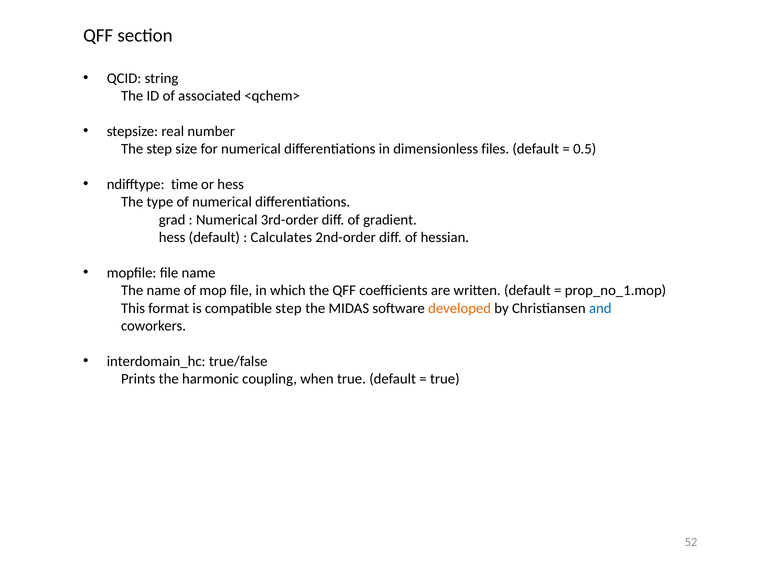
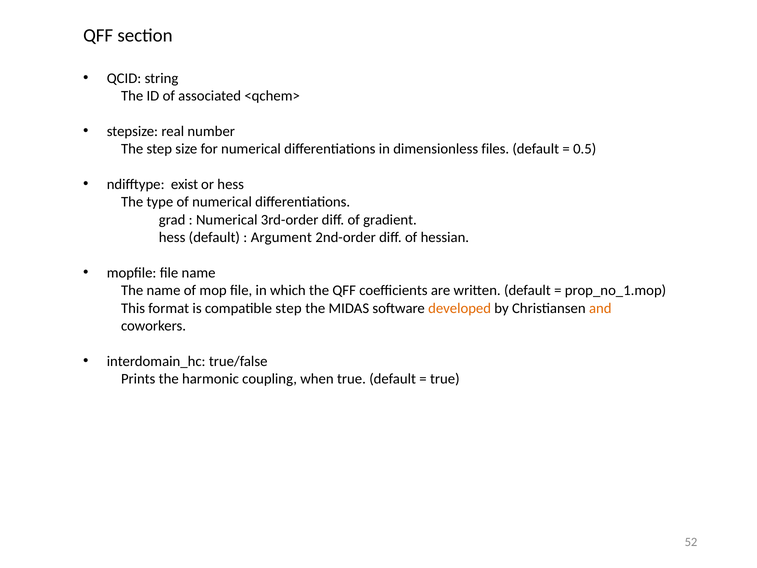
time: time -> exist
Calculates: Calculates -> Argument
and colour: blue -> orange
